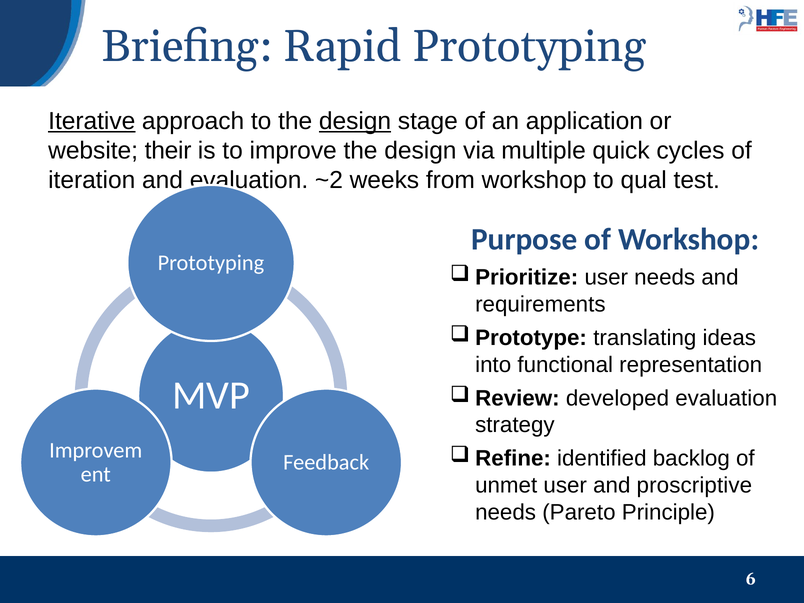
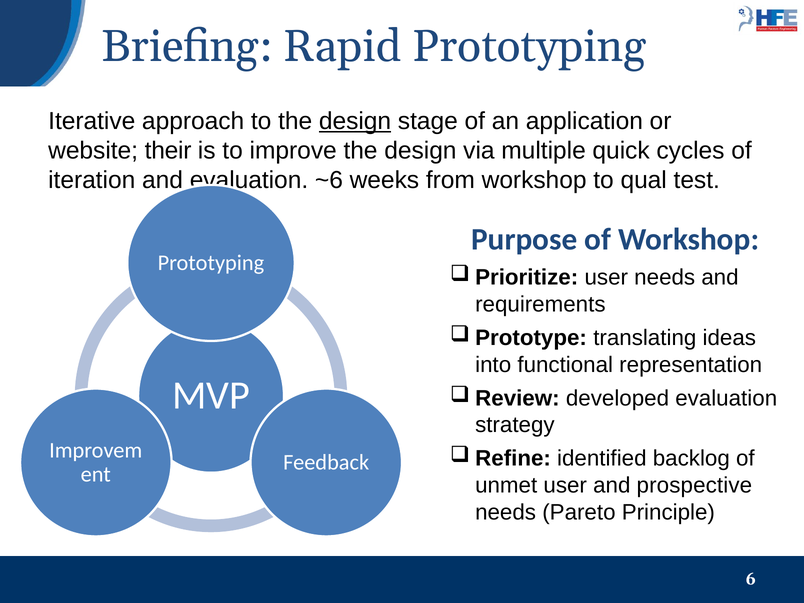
Iterative underline: present -> none
~2: ~2 -> ~6
proscriptive: proscriptive -> prospective
